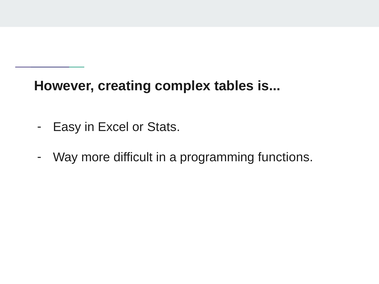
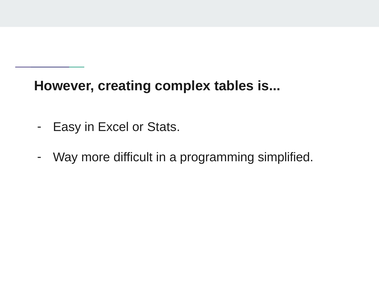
functions: functions -> simplified
